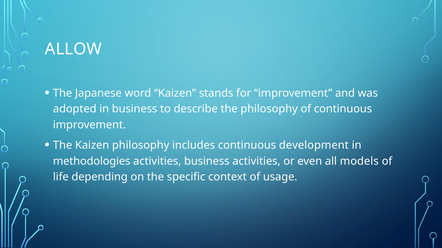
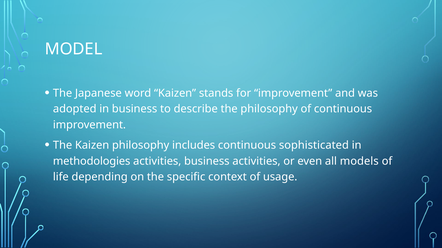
ALLOW: ALLOW -> MODEL
development: development -> sophisticated
